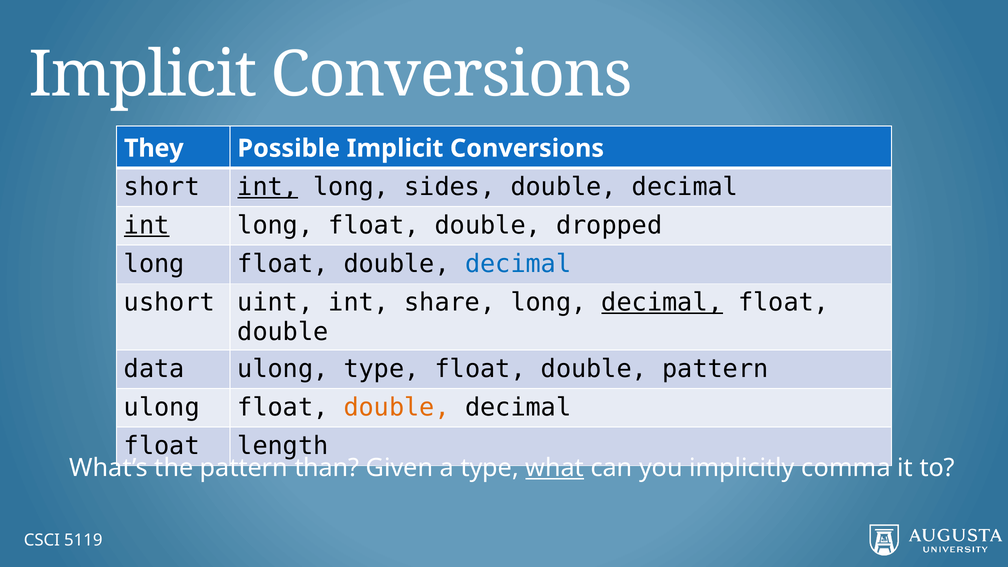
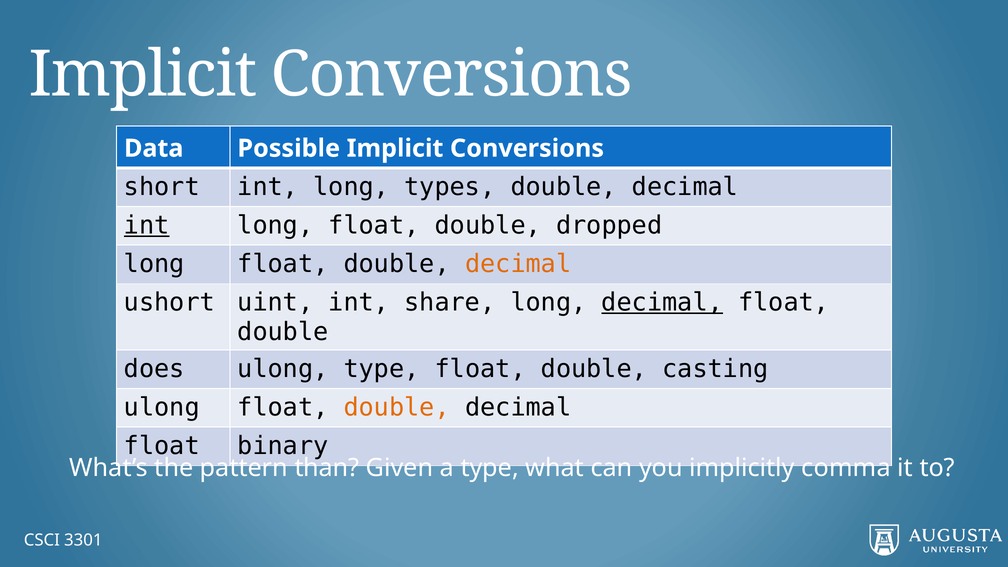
They: They -> Data
int at (268, 187) underline: present -> none
sides: sides -> types
decimal at (518, 264) colour: blue -> orange
data: data -> does
double pattern: pattern -> casting
length: length -> binary
what underline: present -> none
5119: 5119 -> 3301
